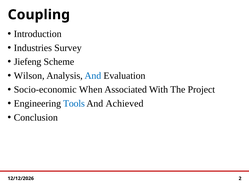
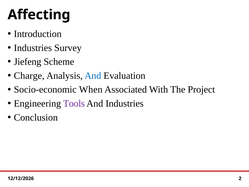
Coupling: Coupling -> Affecting
Wilson: Wilson -> Charge
Tools colour: blue -> purple
And Achieved: Achieved -> Industries
